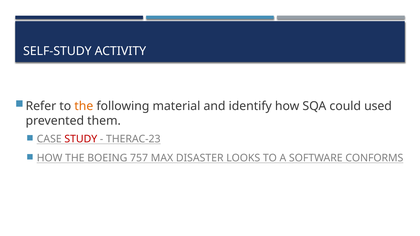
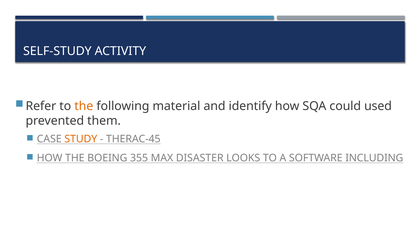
STUDY colour: red -> orange
THERAC-23: THERAC-23 -> THERAC-45
757: 757 -> 355
CONFORMS: CONFORMS -> INCLUDING
